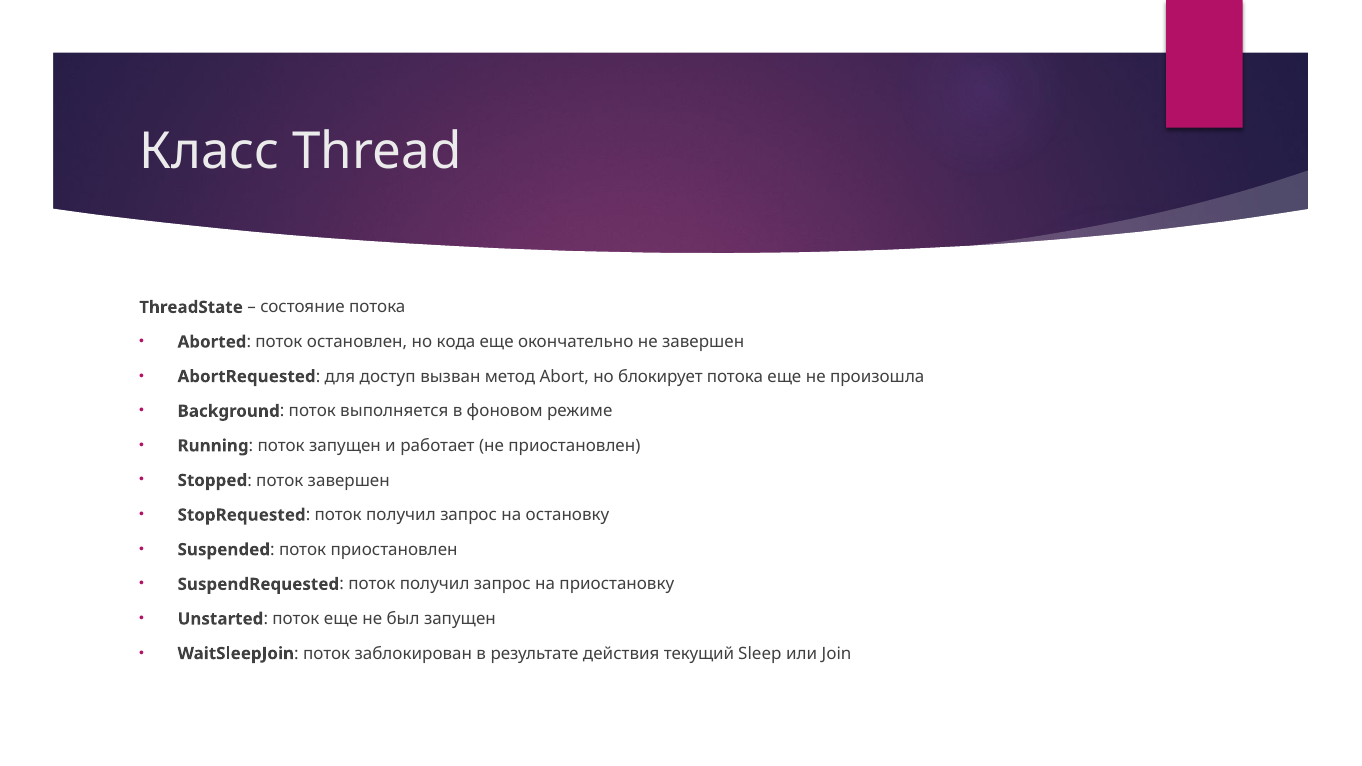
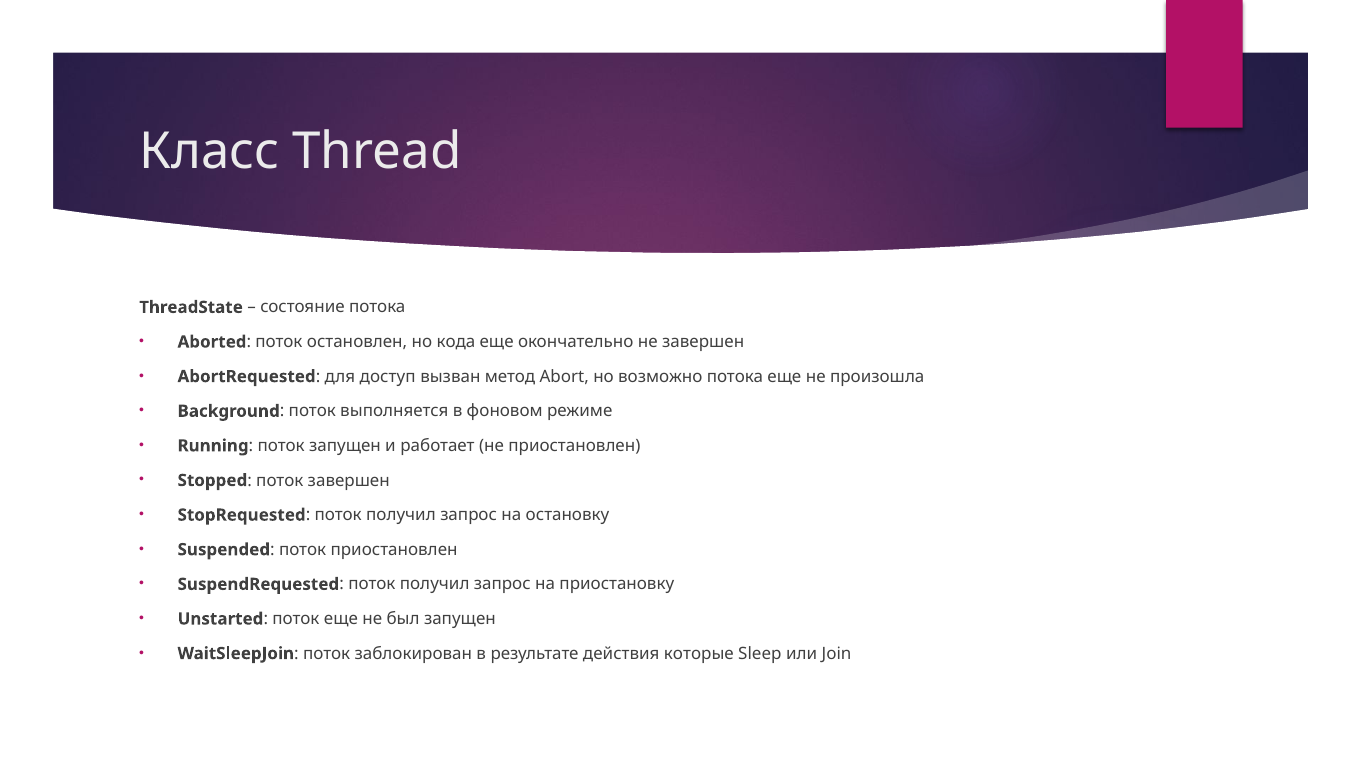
блокирует: блокирует -> возможно
текущий: текущий -> которые
